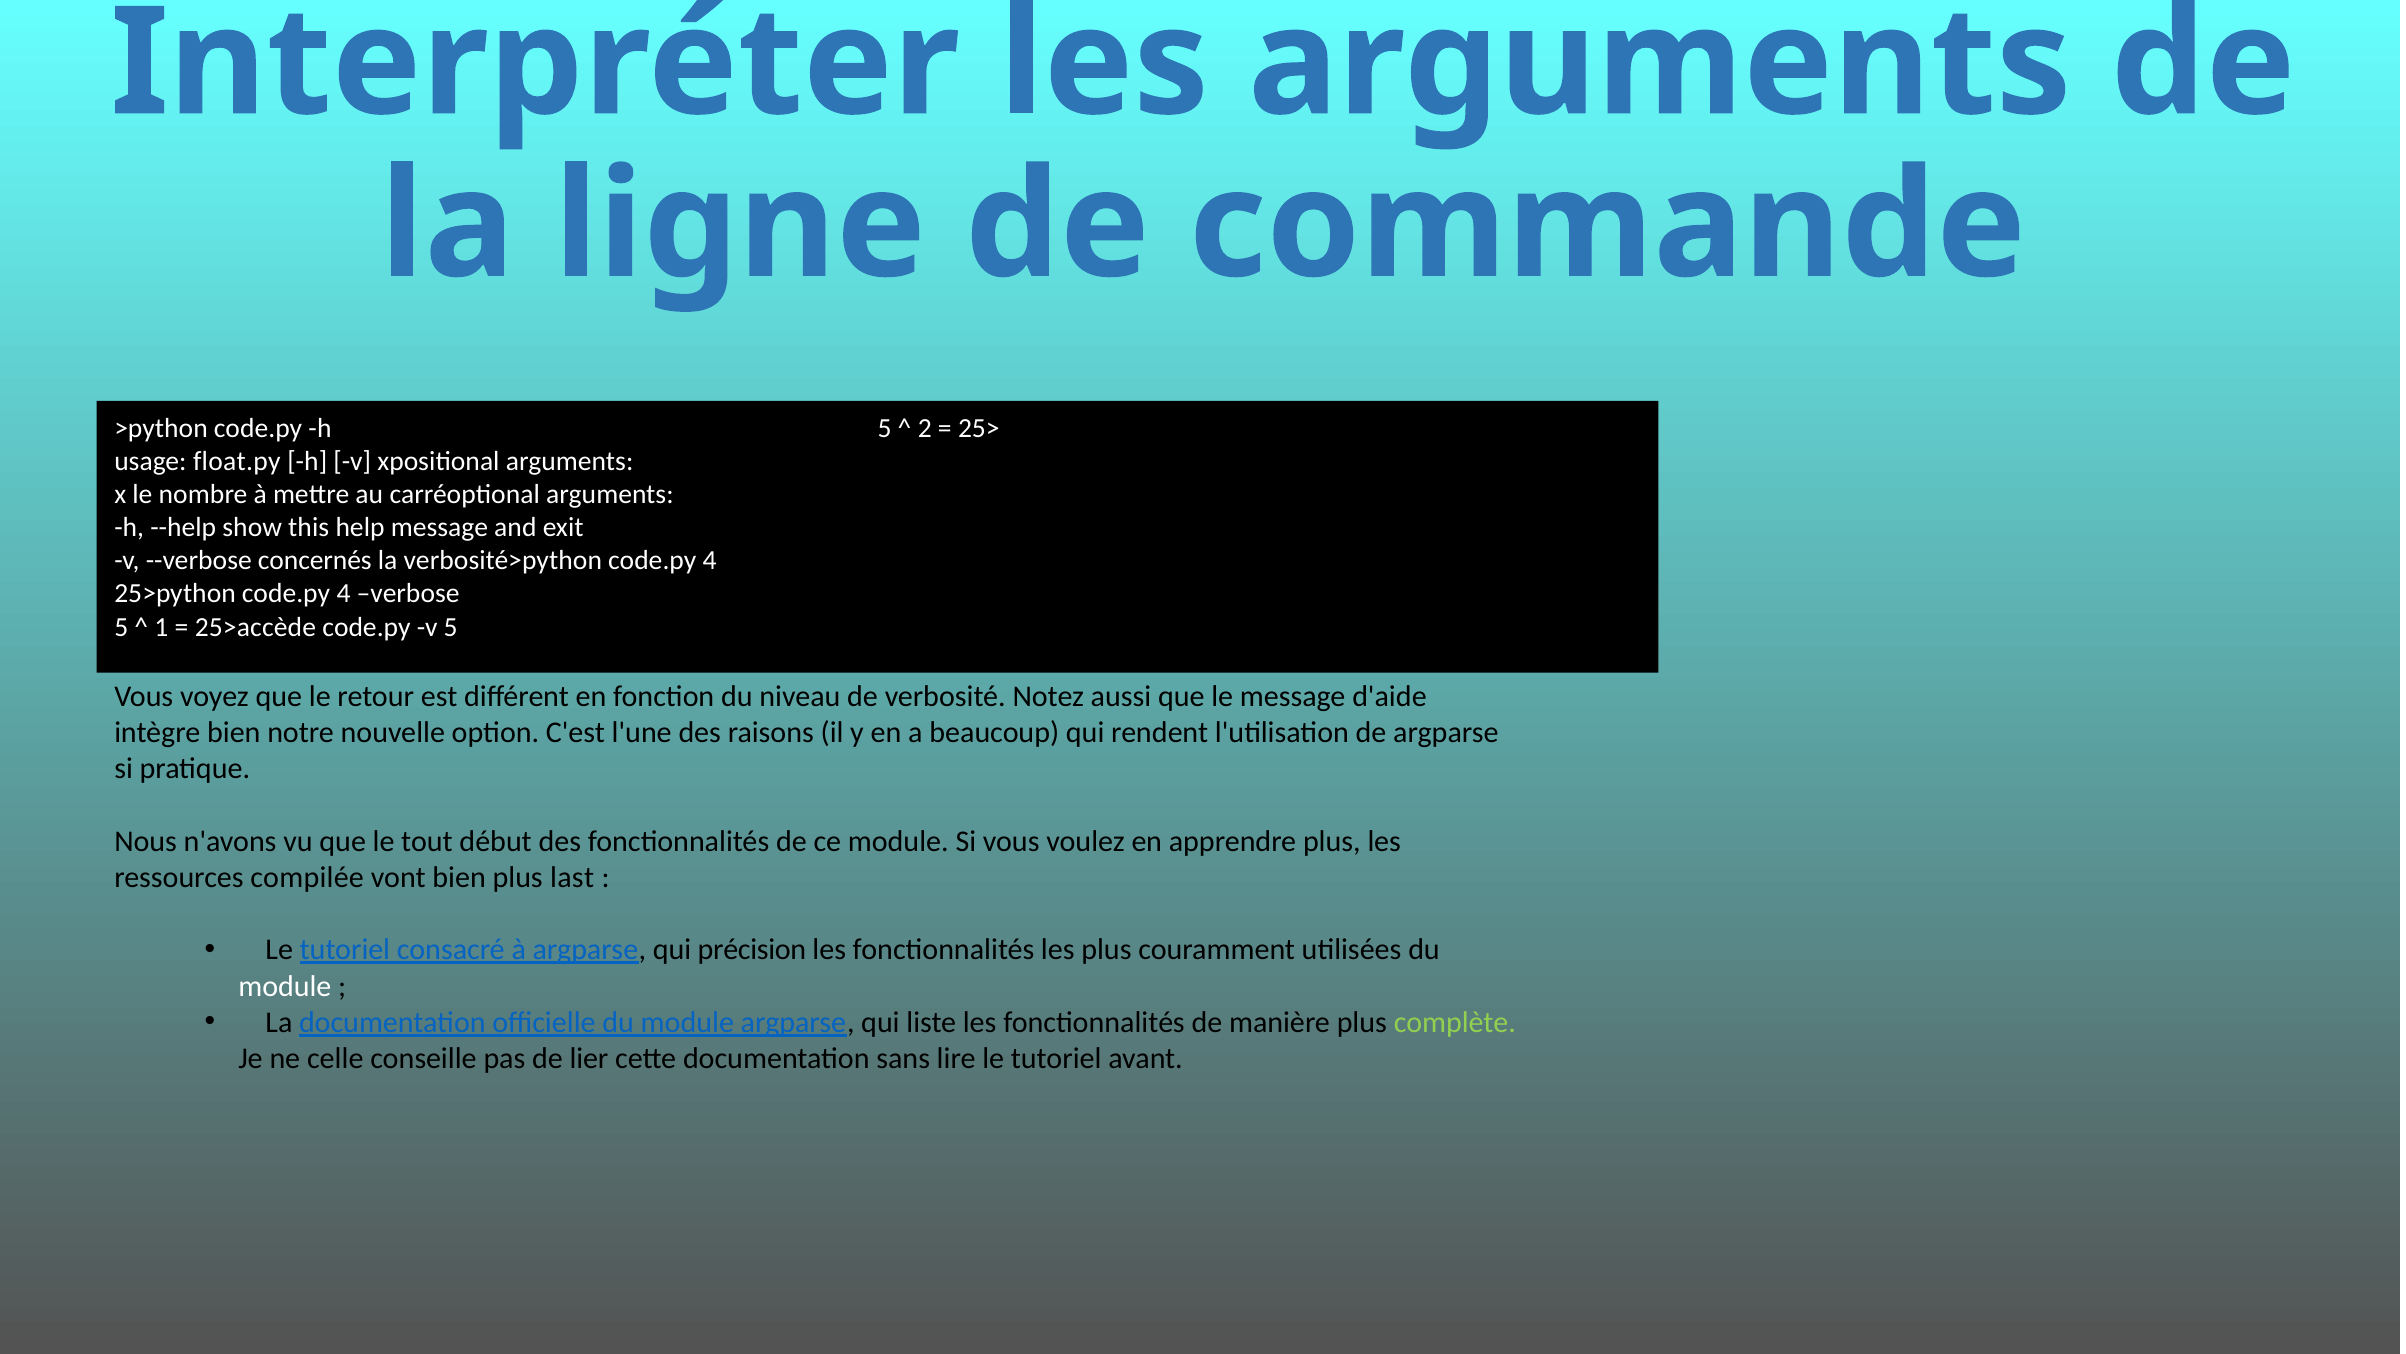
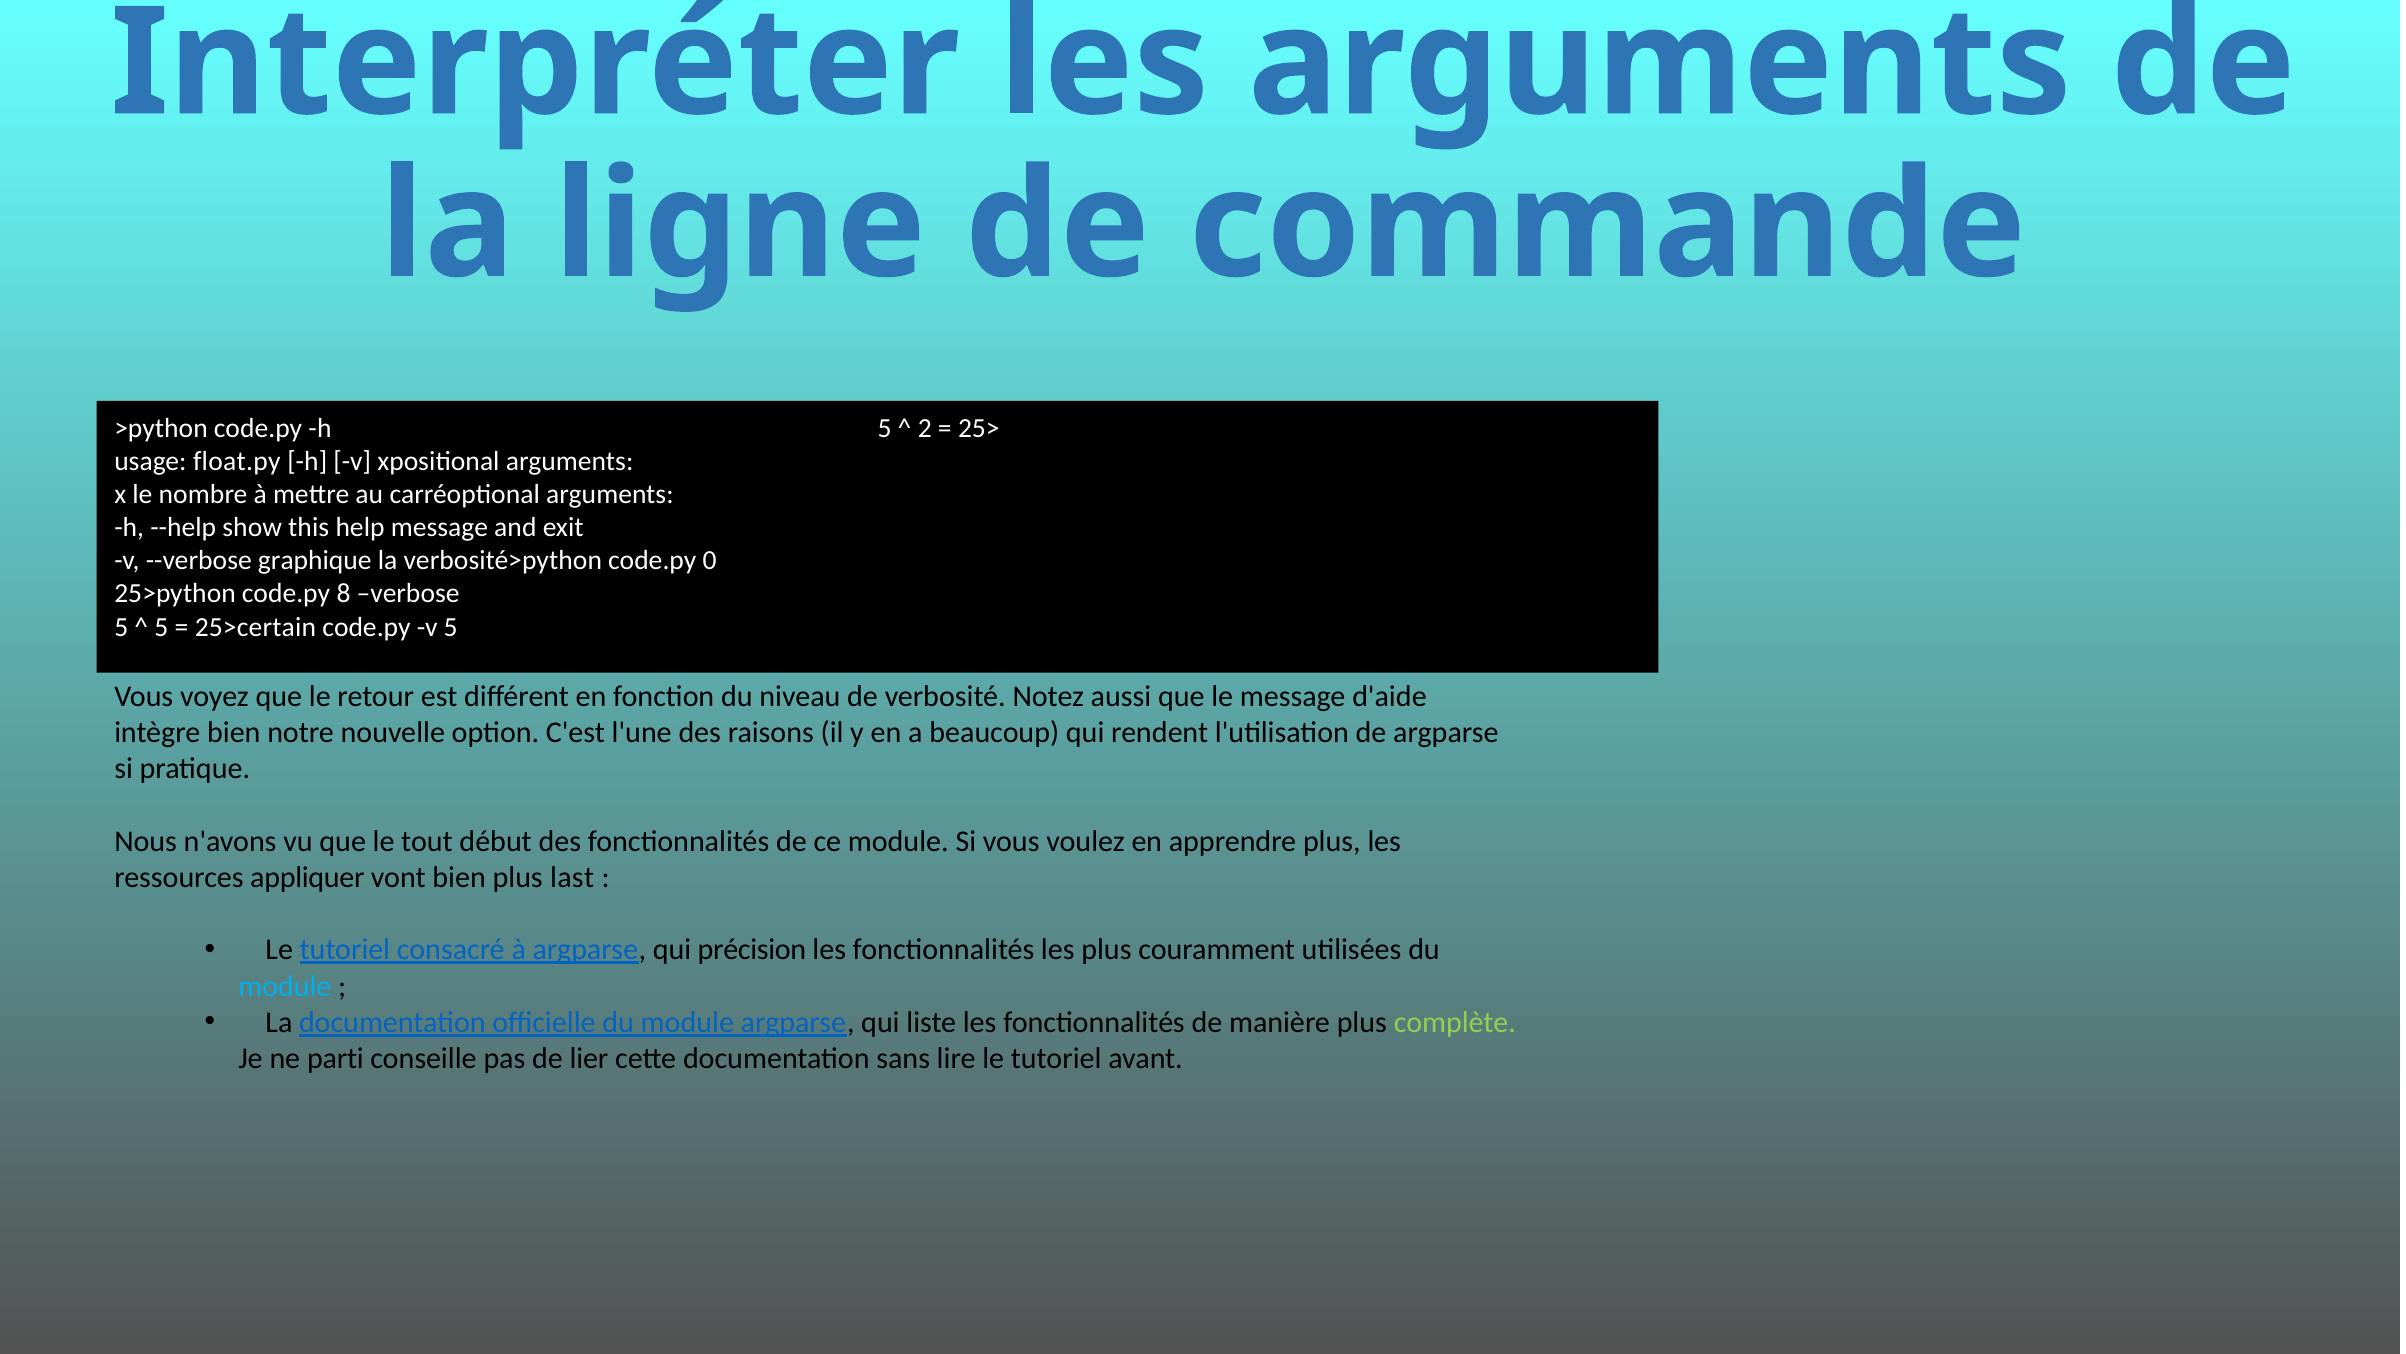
concernés: concernés -> graphique
verbosité>python code.py 4: 4 -> 0
25>python code.py 4: 4 -> 8
1 at (161, 627): 1 -> 5
25>accède: 25>accède -> 25>certain
compilée: compilée -> appliquer
module at (285, 986) colour: white -> light blue
celle: celle -> parti
